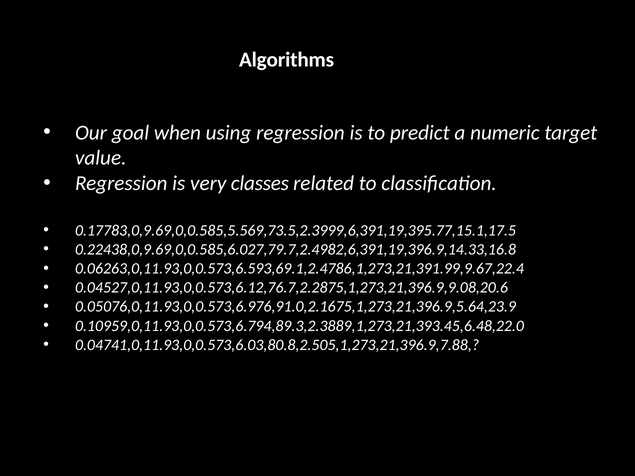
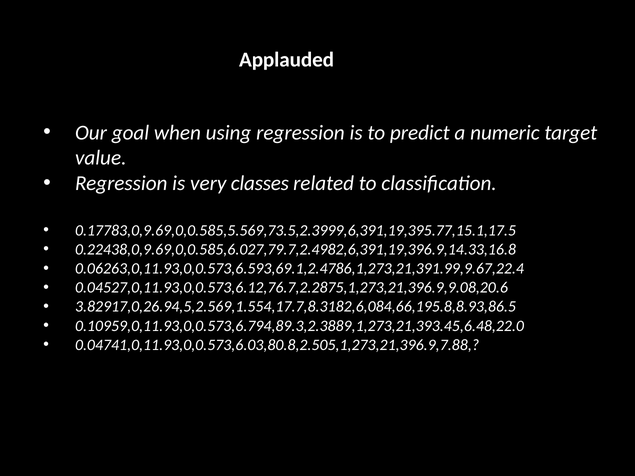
Algorithms: Algorithms -> Applauded
0.05076,0,11.93,0,0.573,6.976,91.0,2.1675,1,273,21,396.9,5.64,23.9: 0.05076,0,11.93,0,0.573,6.976,91.0,2.1675,1,273,21,396.9,5.64,23.9 -> 3.82917,0,26.94,5,2.569,1.554,17.7,8.3182,6,084,66,195.8,8.93,86.5
